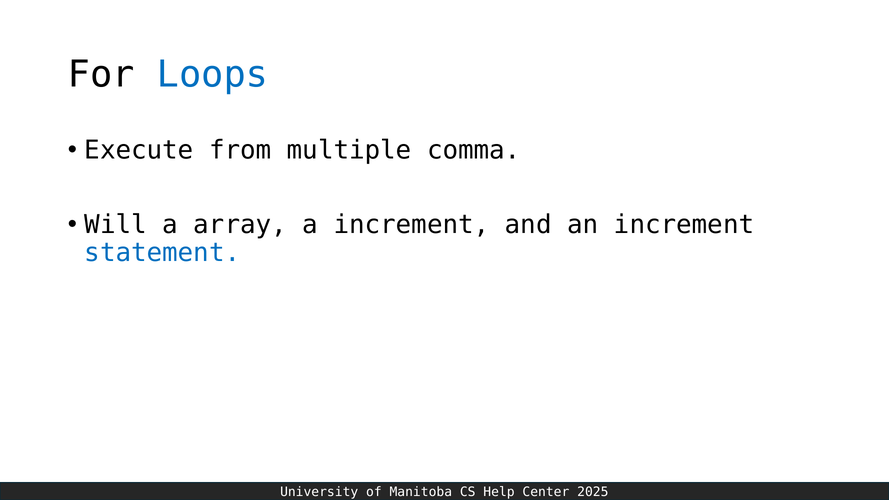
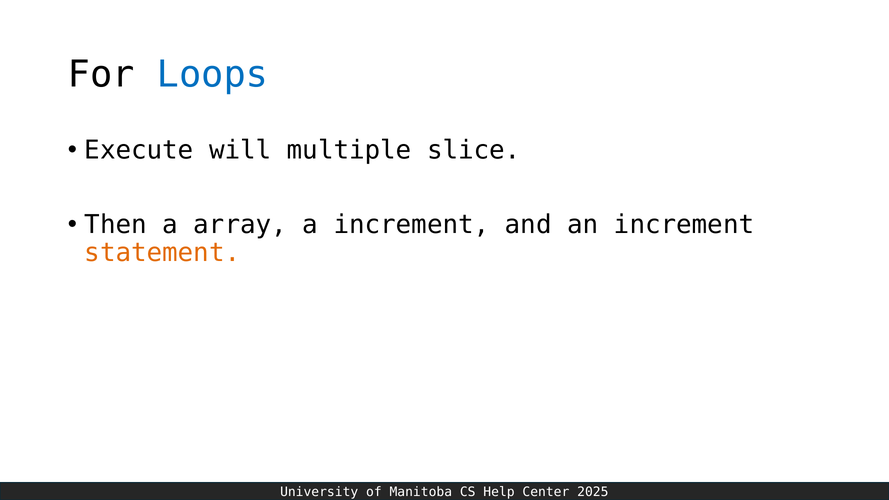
from: from -> will
comma: comma -> slice
Will: Will -> Then
statement colour: blue -> orange
